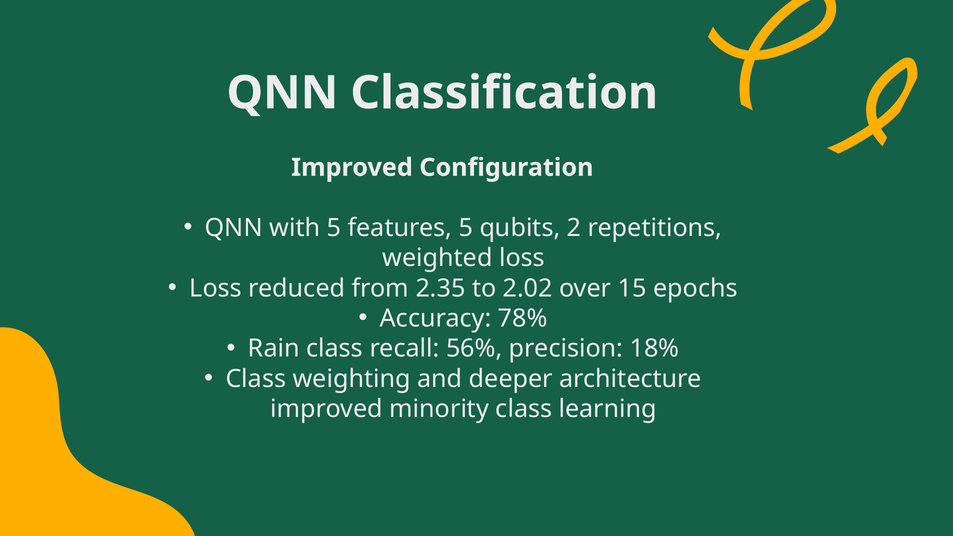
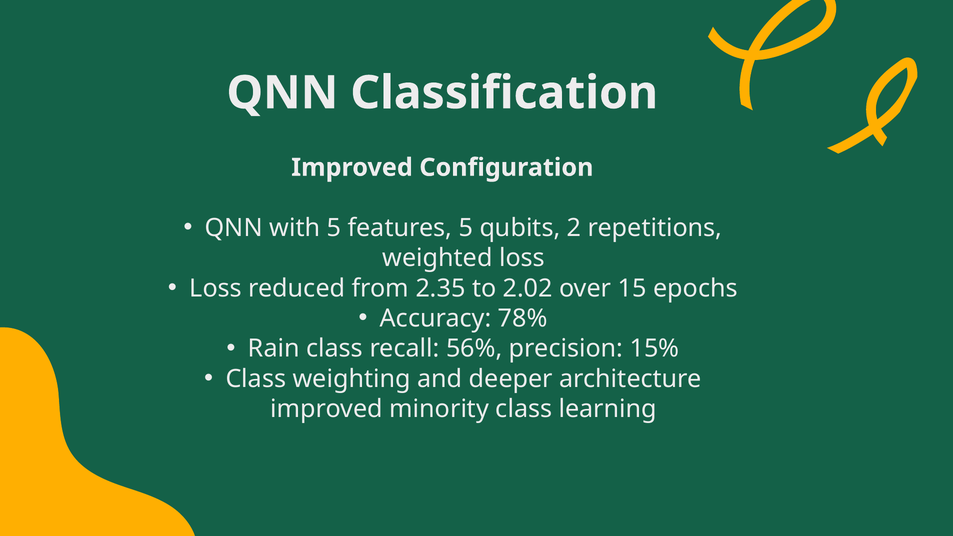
18%: 18% -> 15%
